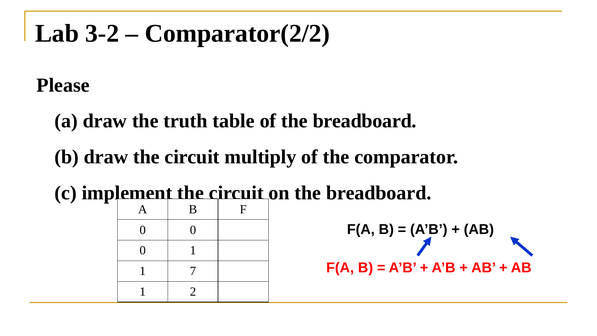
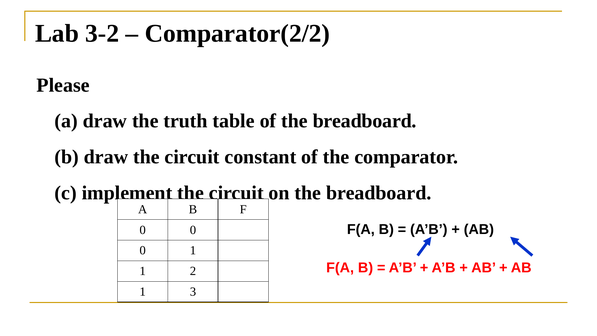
multiply: multiply -> constant
7: 7 -> 2
2: 2 -> 3
